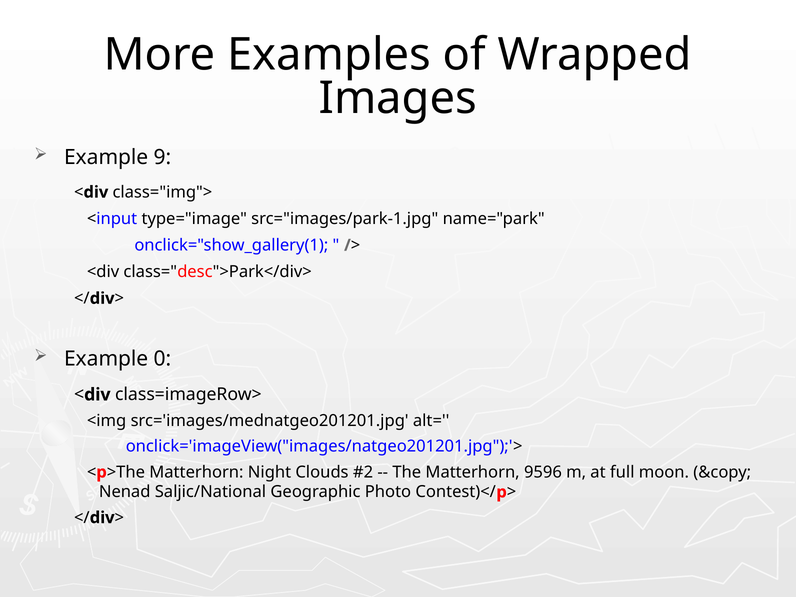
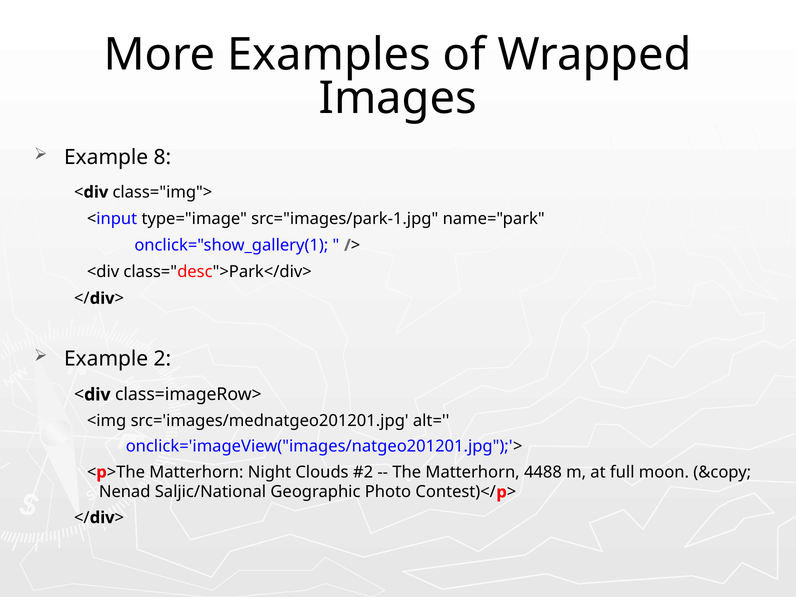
9: 9 -> 8
0: 0 -> 2
9596: 9596 -> 4488
